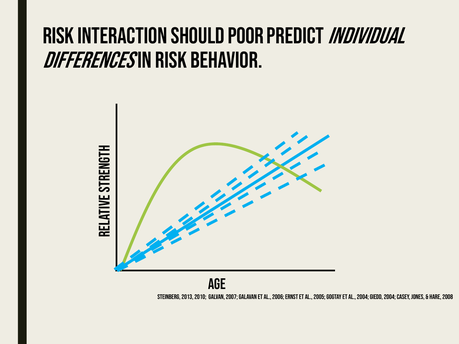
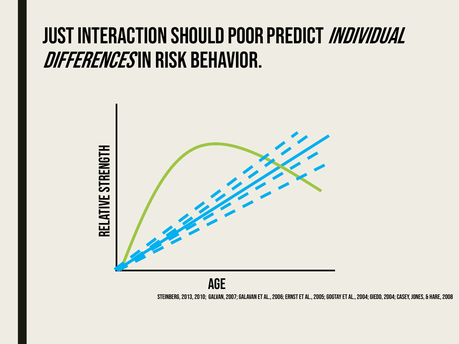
Risk at (58, 36): Risk -> Just
